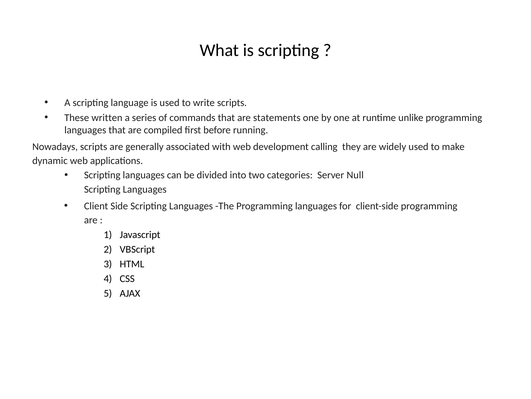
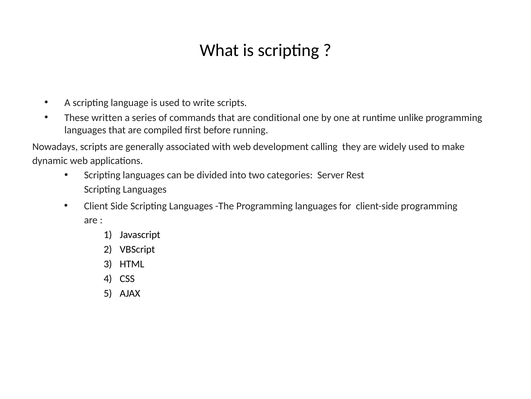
statements: statements -> conditional
Null: Null -> Rest
